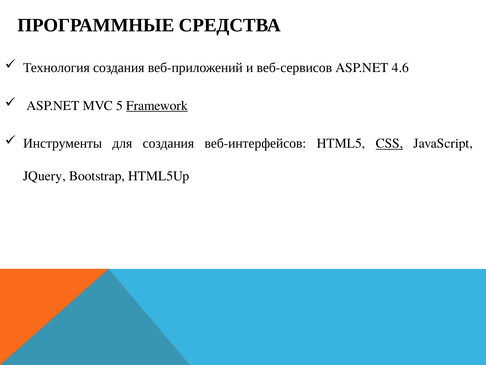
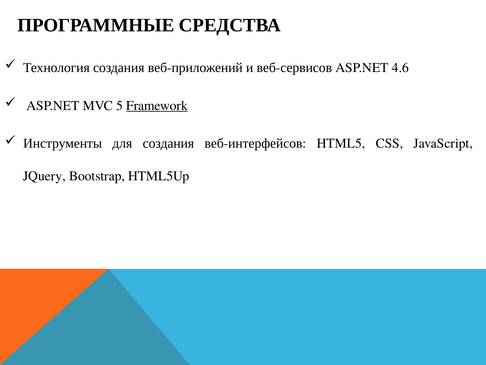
CSS underline: present -> none
